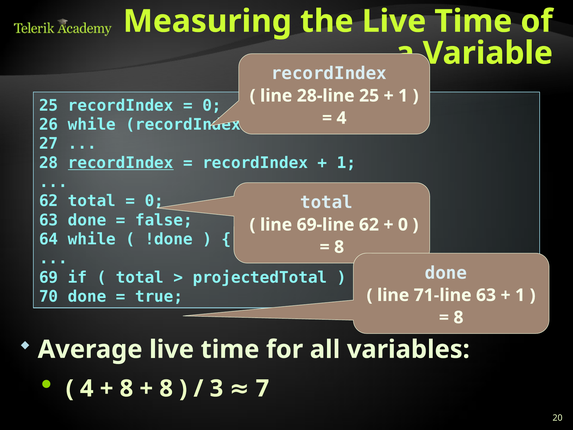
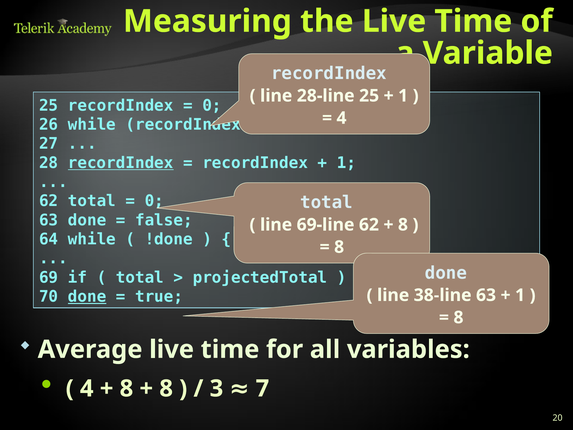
0 at (403, 225): 0 -> 8
done at (87, 296) underline: none -> present
71-line: 71-line -> 38-line
